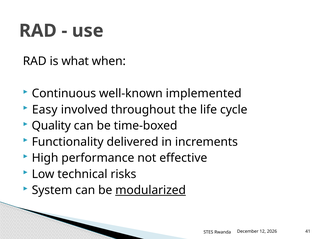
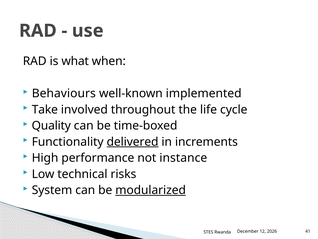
Continuous: Continuous -> Behaviours
Easy: Easy -> Take
delivered underline: none -> present
effective: effective -> instance
